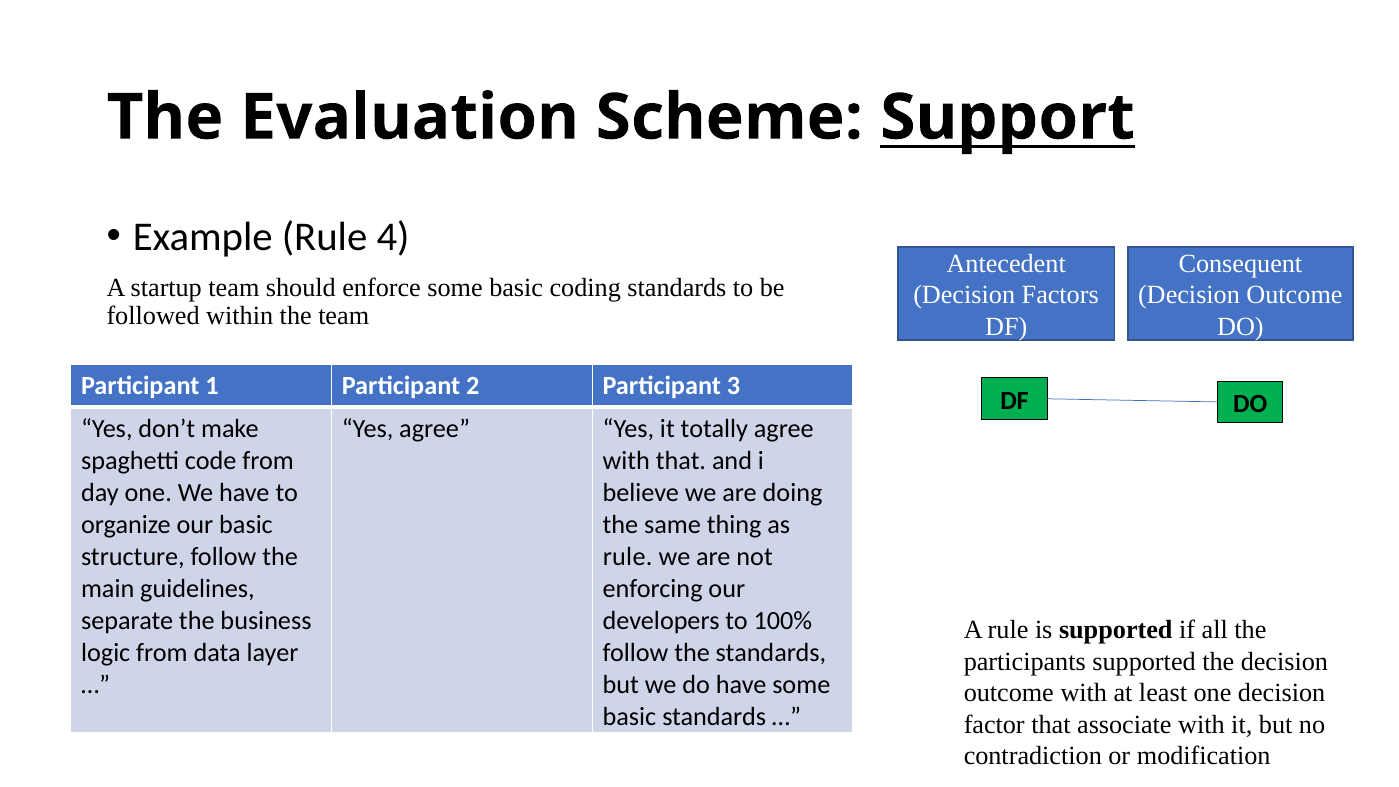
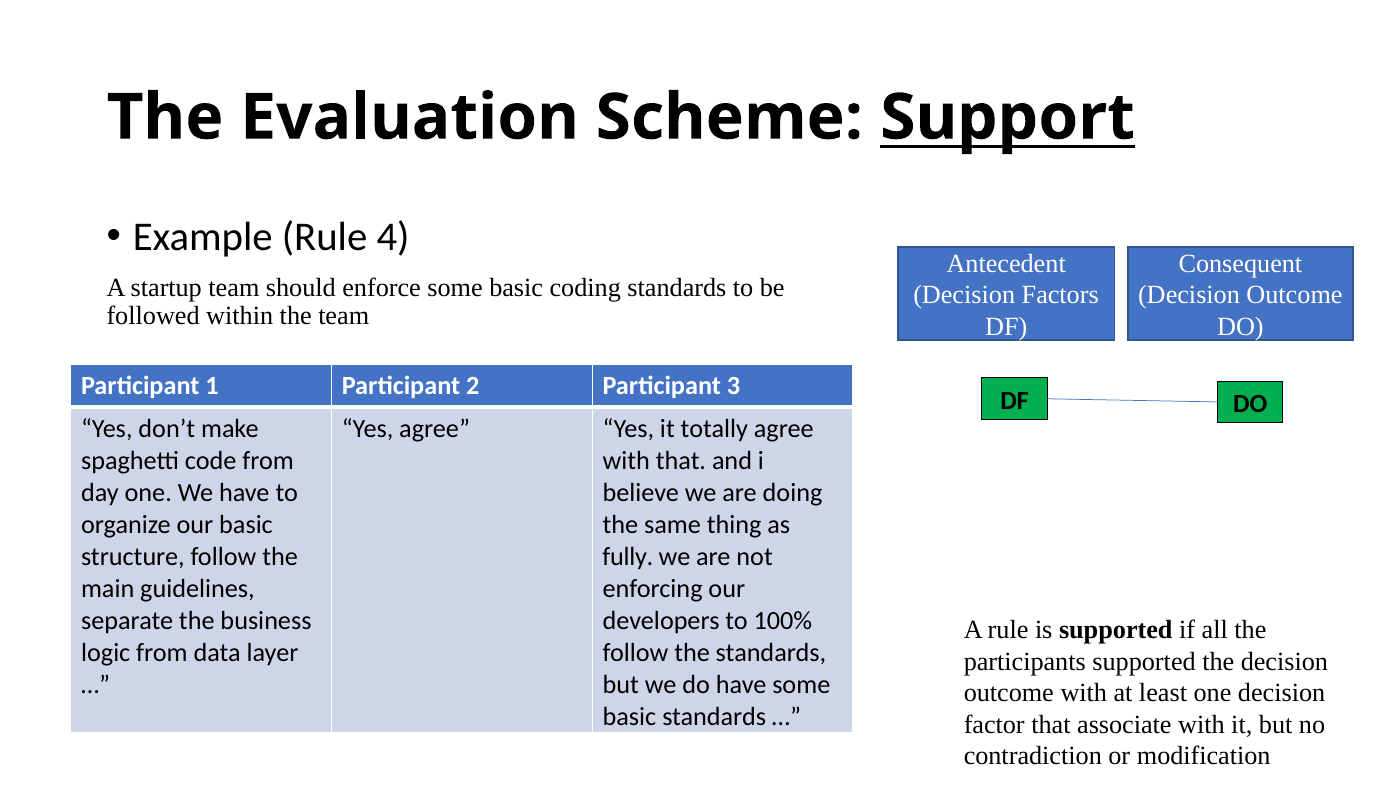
rule at (628, 557): rule -> fully
